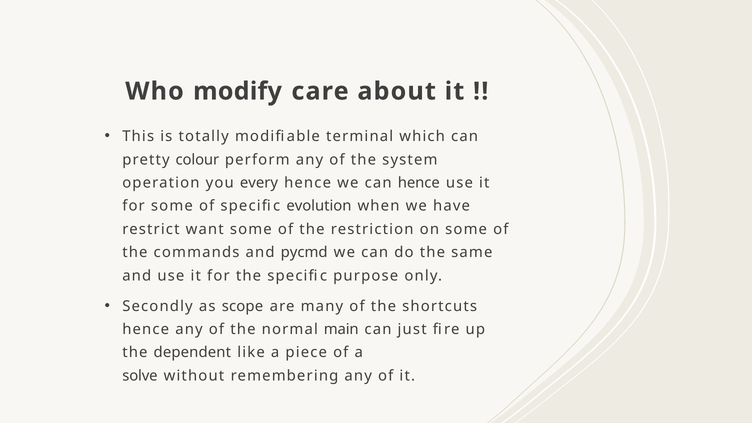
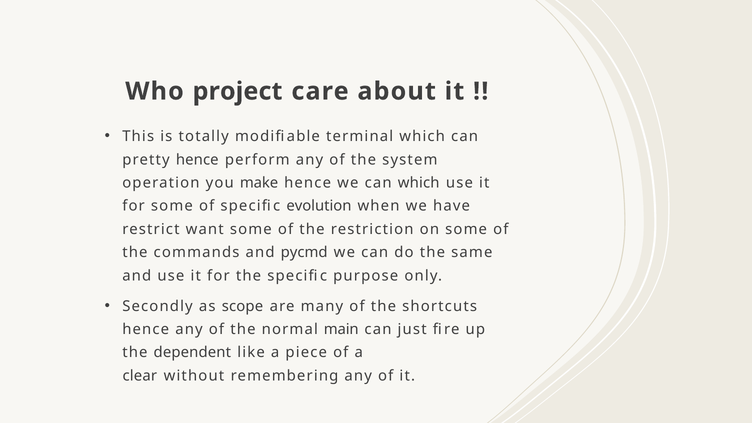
modify: modify -> project
pretty colour: colour -> hence
every: every -> make
can hence: hence -> which
solve: solve -> clear
